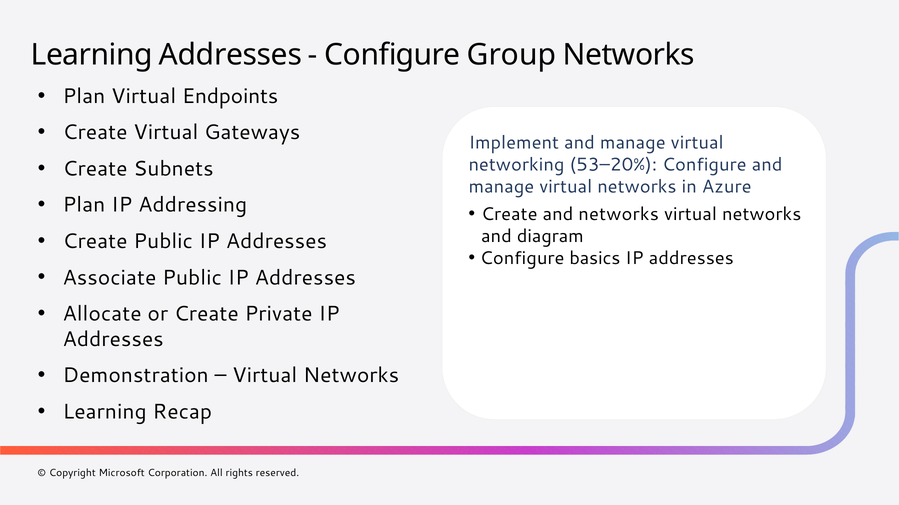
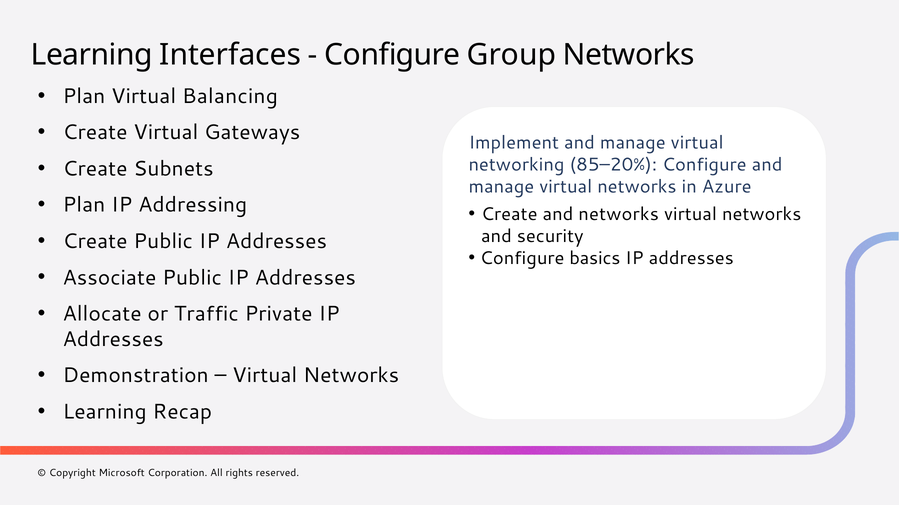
Learning Addresses: Addresses -> Interfaces
Endpoints: Endpoints -> Balancing
53–20%: 53–20% -> 85–20%
diagram: diagram -> security
or Create: Create -> Traffic
